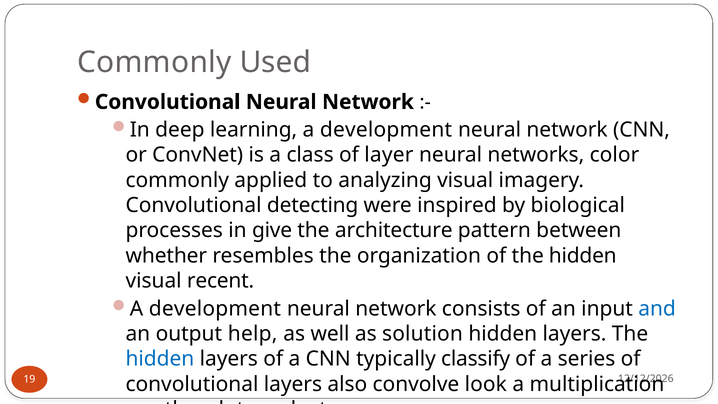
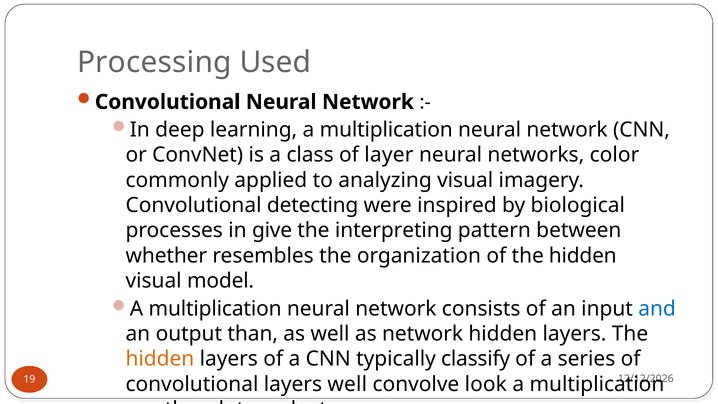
Commonly at (154, 62): Commonly -> Processing
learning a development: development -> multiplication
architecture: architecture -> interpreting
recent: recent -> model
development at (215, 309): development -> multiplication
help: help -> than
as solution: solution -> network
hidden at (160, 359) colour: blue -> orange
layers also: also -> well
